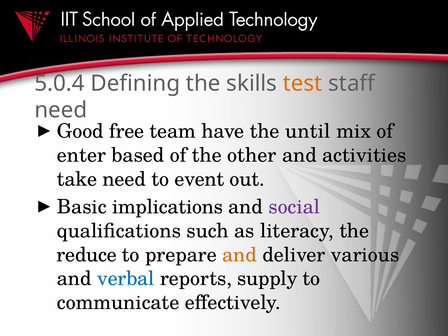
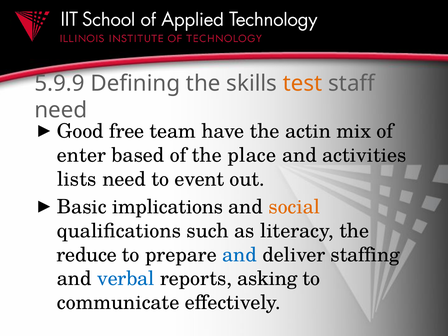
5.0.4: 5.0.4 -> 5.9.9
until: until -> actin
other: other -> place
take: take -> lists
social colour: purple -> orange
and at (240, 255) colour: orange -> blue
various: various -> staffing
supply: supply -> asking
